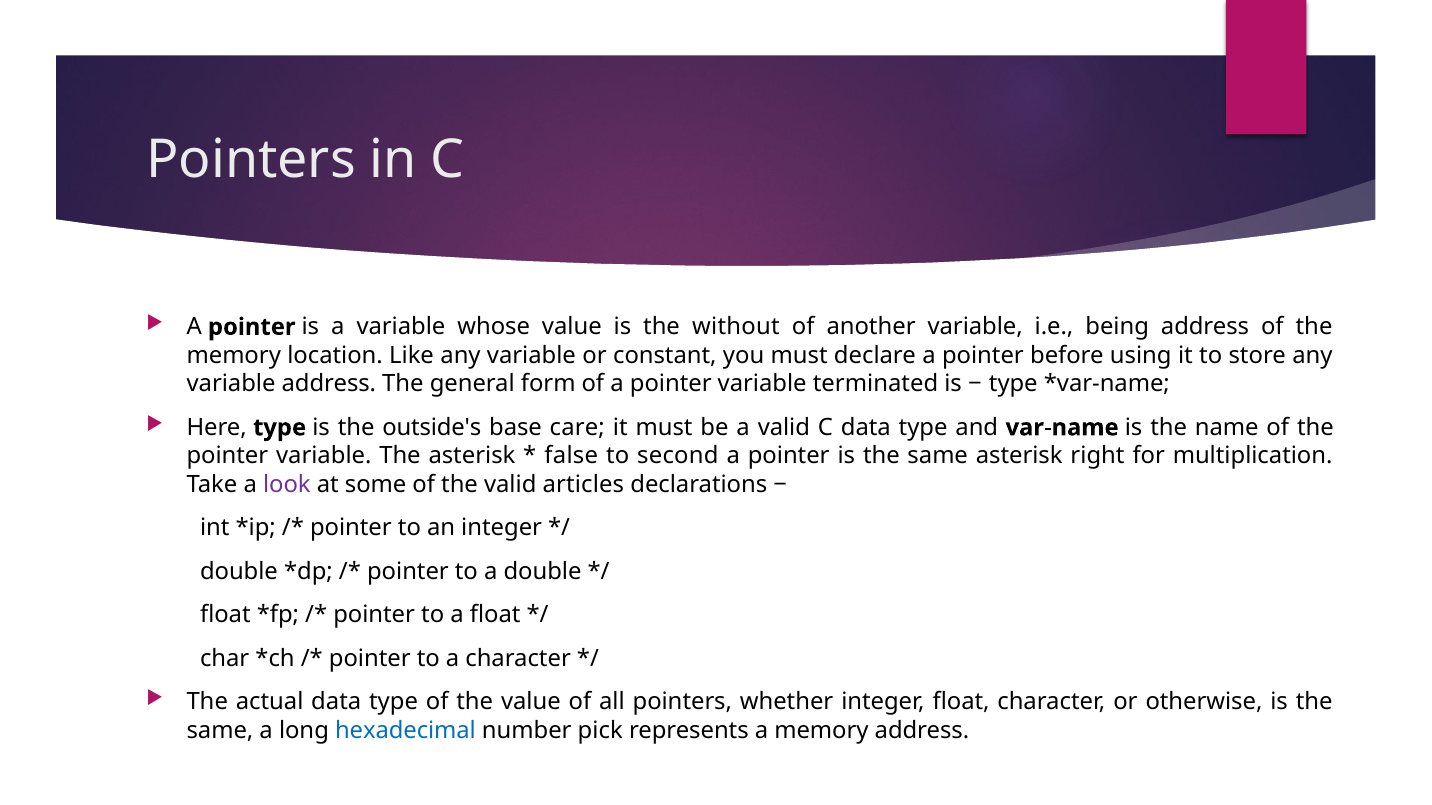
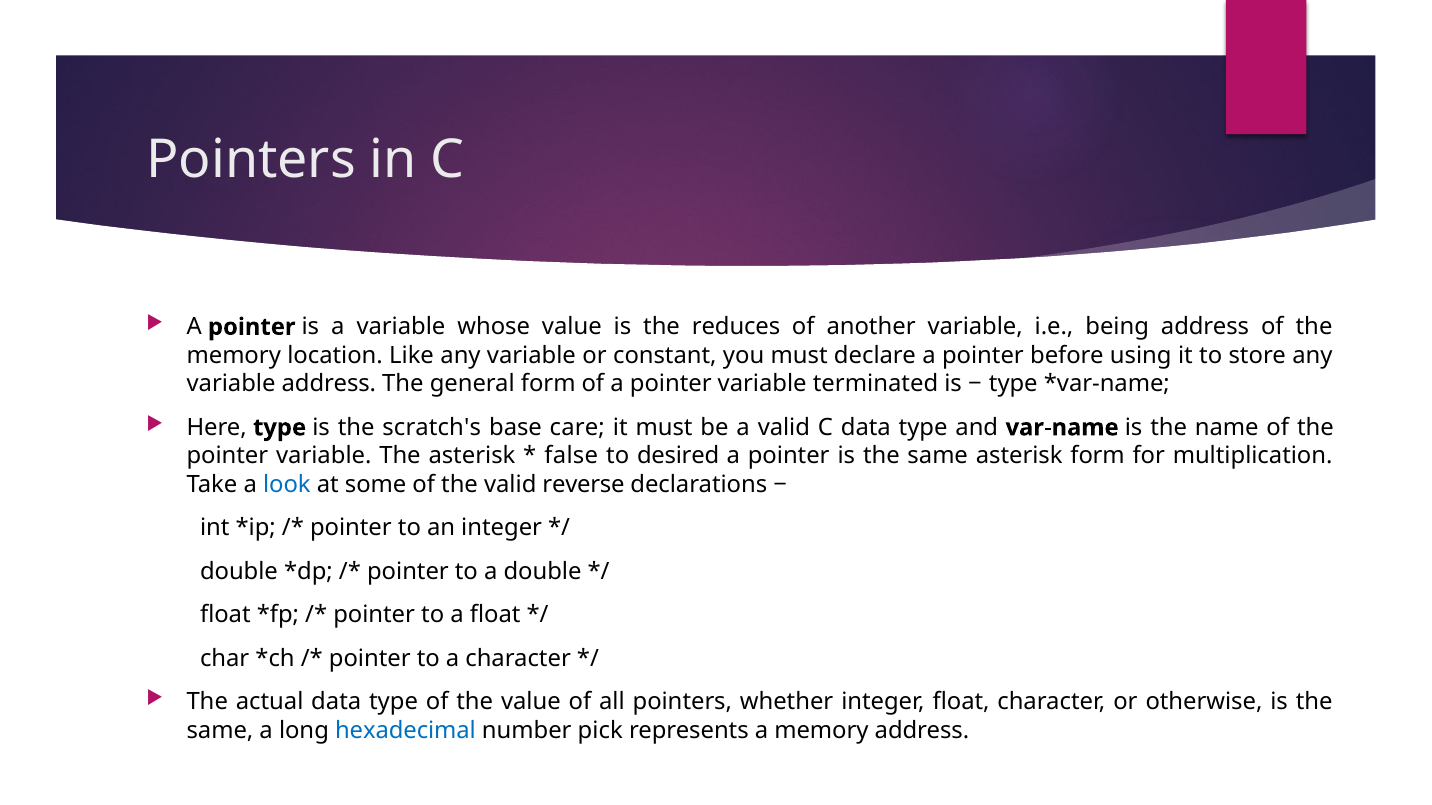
without: without -> reduces
outside's: outside's -> scratch's
second: second -> desired
asterisk right: right -> form
look colour: purple -> blue
articles: articles -> reverse
